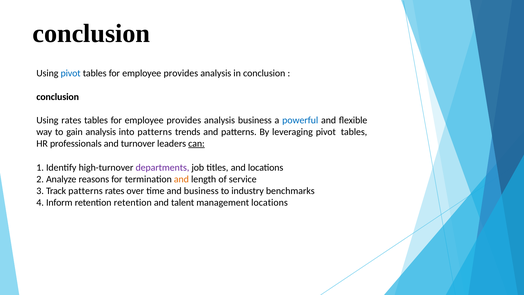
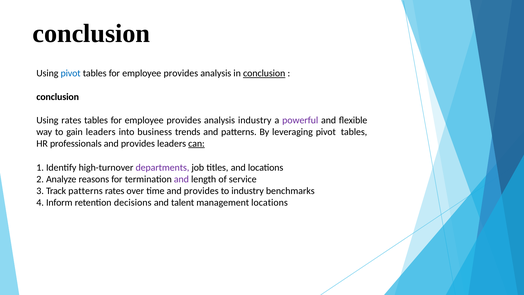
conclusion at (264, 73) underline: none -> present
analysis business: business -> industry
powerful colour: blue -> purple
gain analysis: analysis -> leaders
into patterns: patterns -> business
professionals and turnover: turnover -> provides
and at (181, 179) colour: orange -> purple
time and business: business -> provides
retention retention: retention -> decisions
